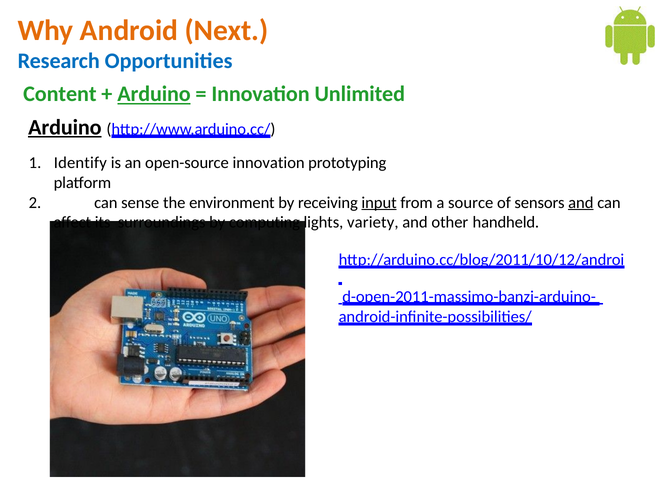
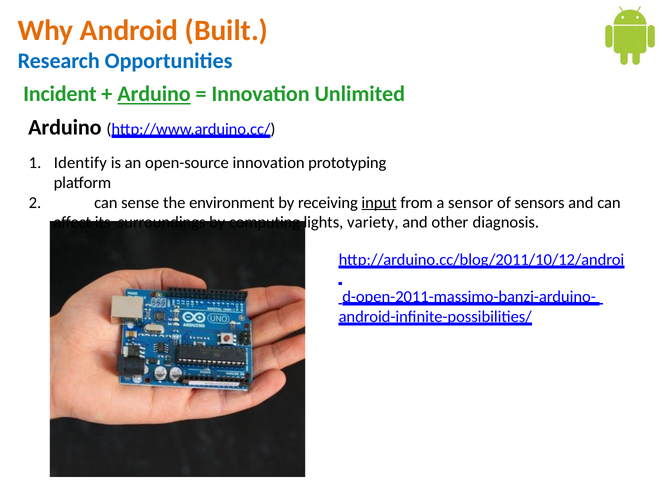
Next: Next -> Built
Content: Content -> Incident
Arduino at (65, 127) underline: present -> none
source: source -> sensor
and at (581, 203) underline: present -> none
handheld: handheld -> diagnosis
